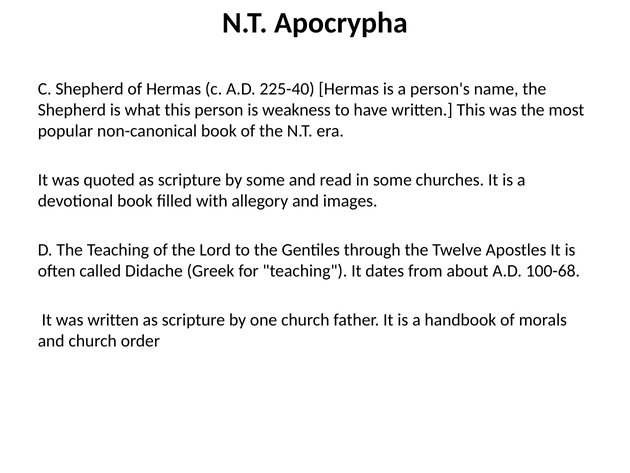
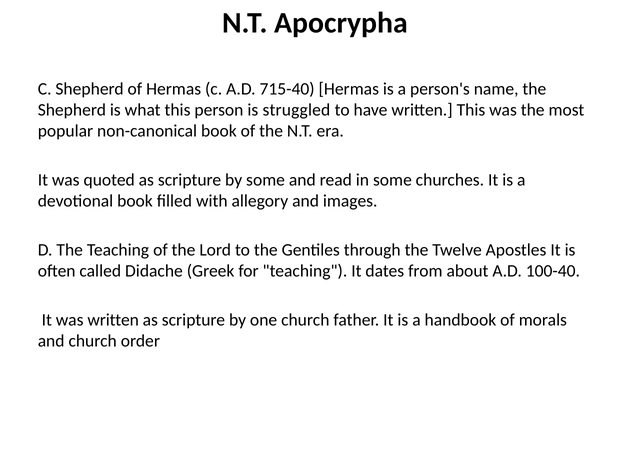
225-40: 225-40 -> 715-40
weakness: weakness -> struggled
100-68: 100-68 -> 100-40
